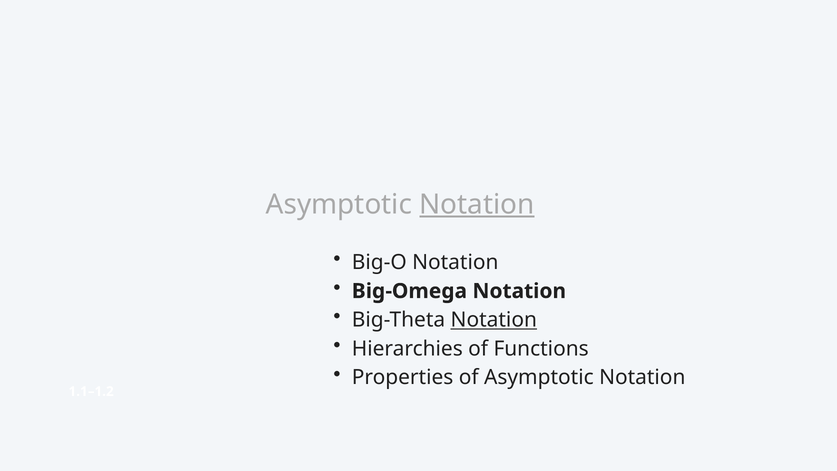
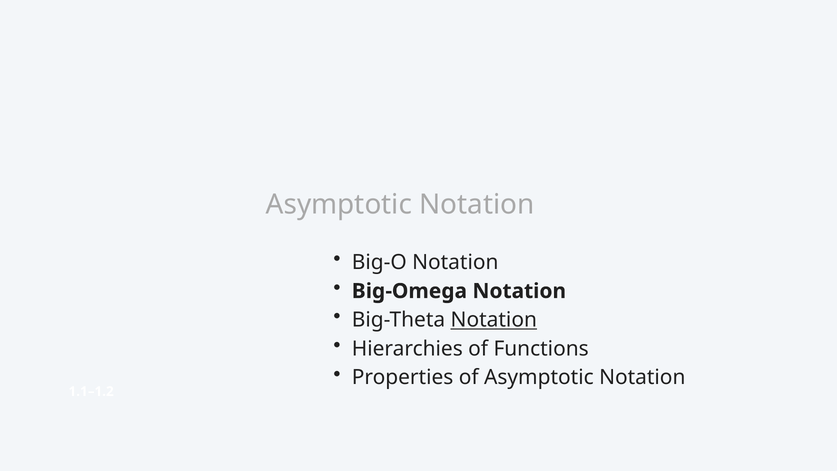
Notation at (477, 204) underline: present -> none
